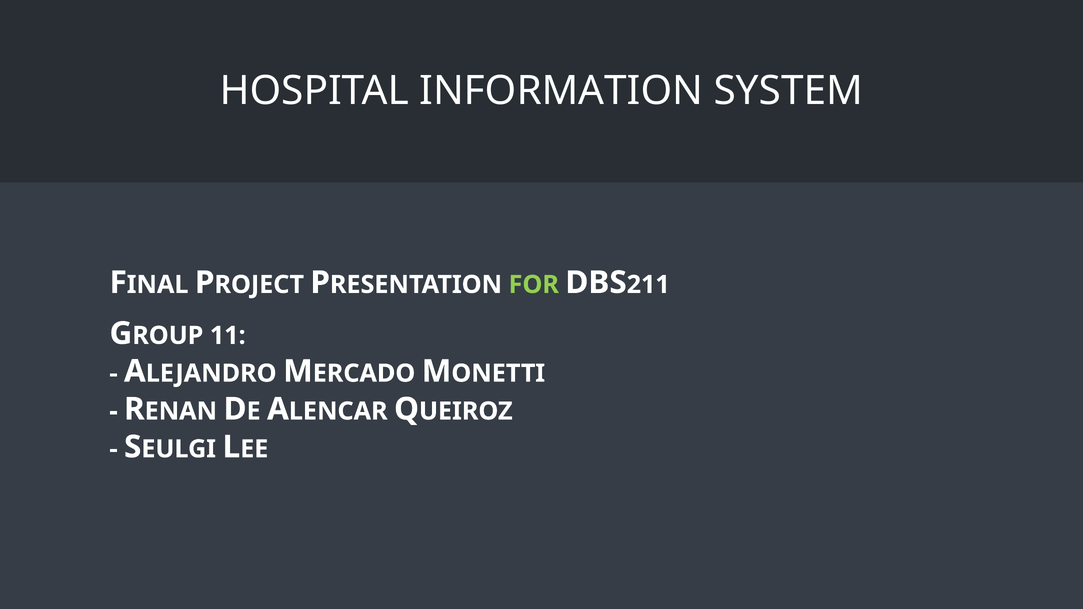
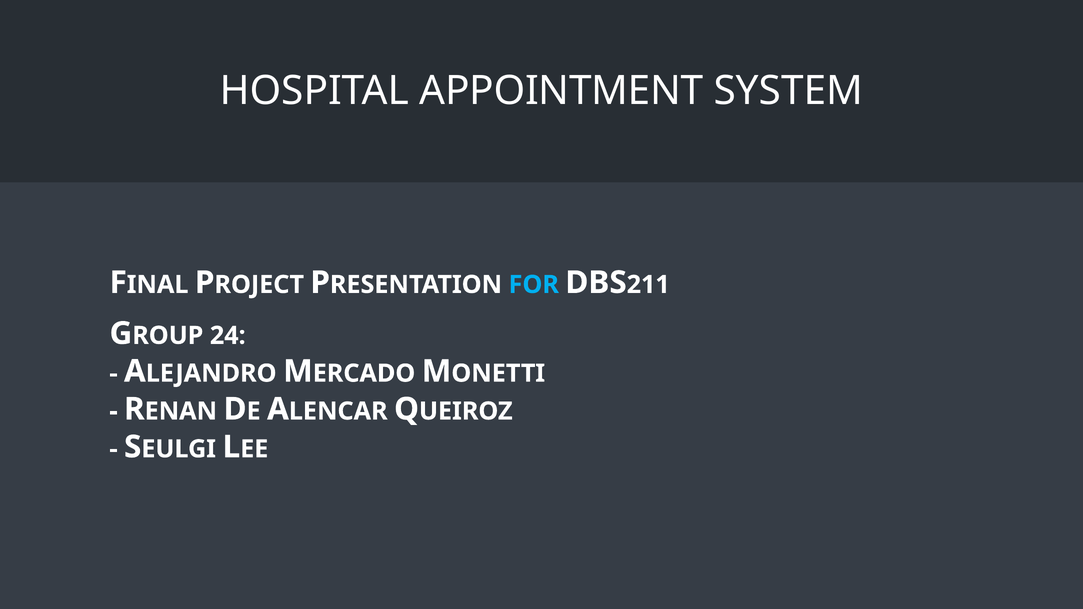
INFORMATION: INFORMATION -> APPOINTMENT
FOR colour: light green -> light blue
11: 11 -> 24
